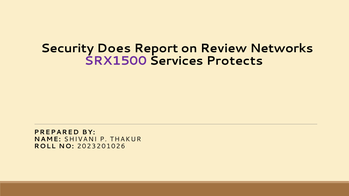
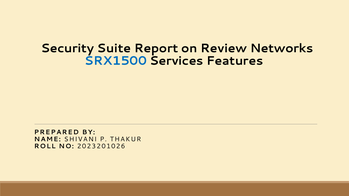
Does: Does -> Suite
SRX1500 colour: purple -> blue
Protects: Protects -> Features
